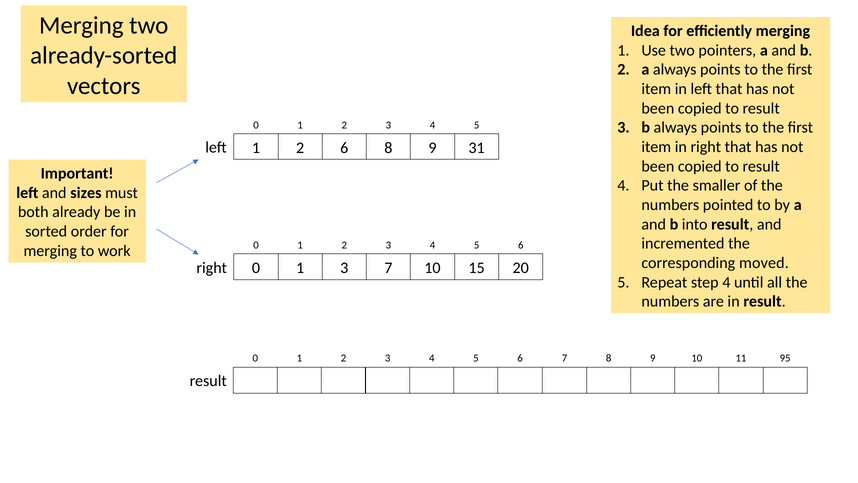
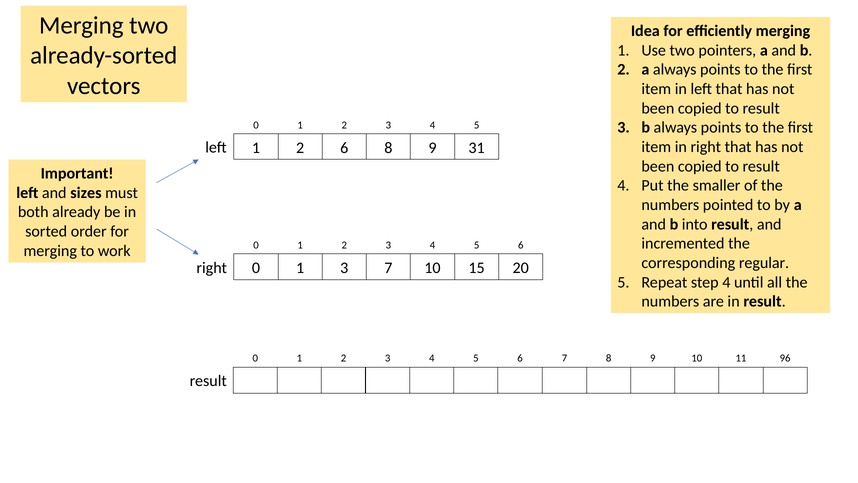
moved: moved -> regular
95: 95 -> 96
